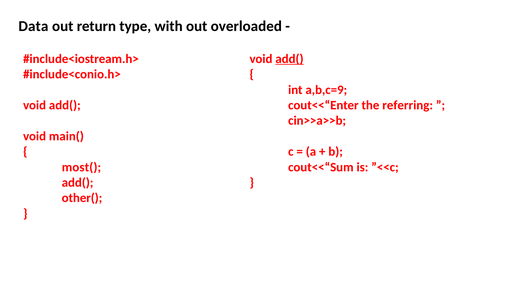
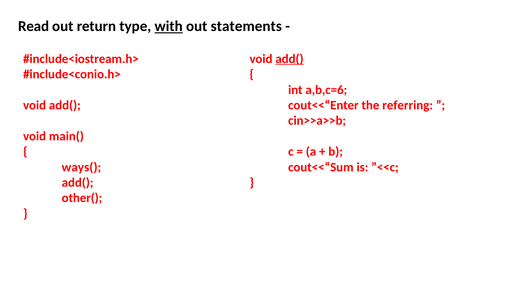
Data: Data -> Read
with underline: none -> present
overloaded: overloaded -> statements
a,b,c=9: a,b,c=9 -> a,b,c=6
most(: most( -> ways(
